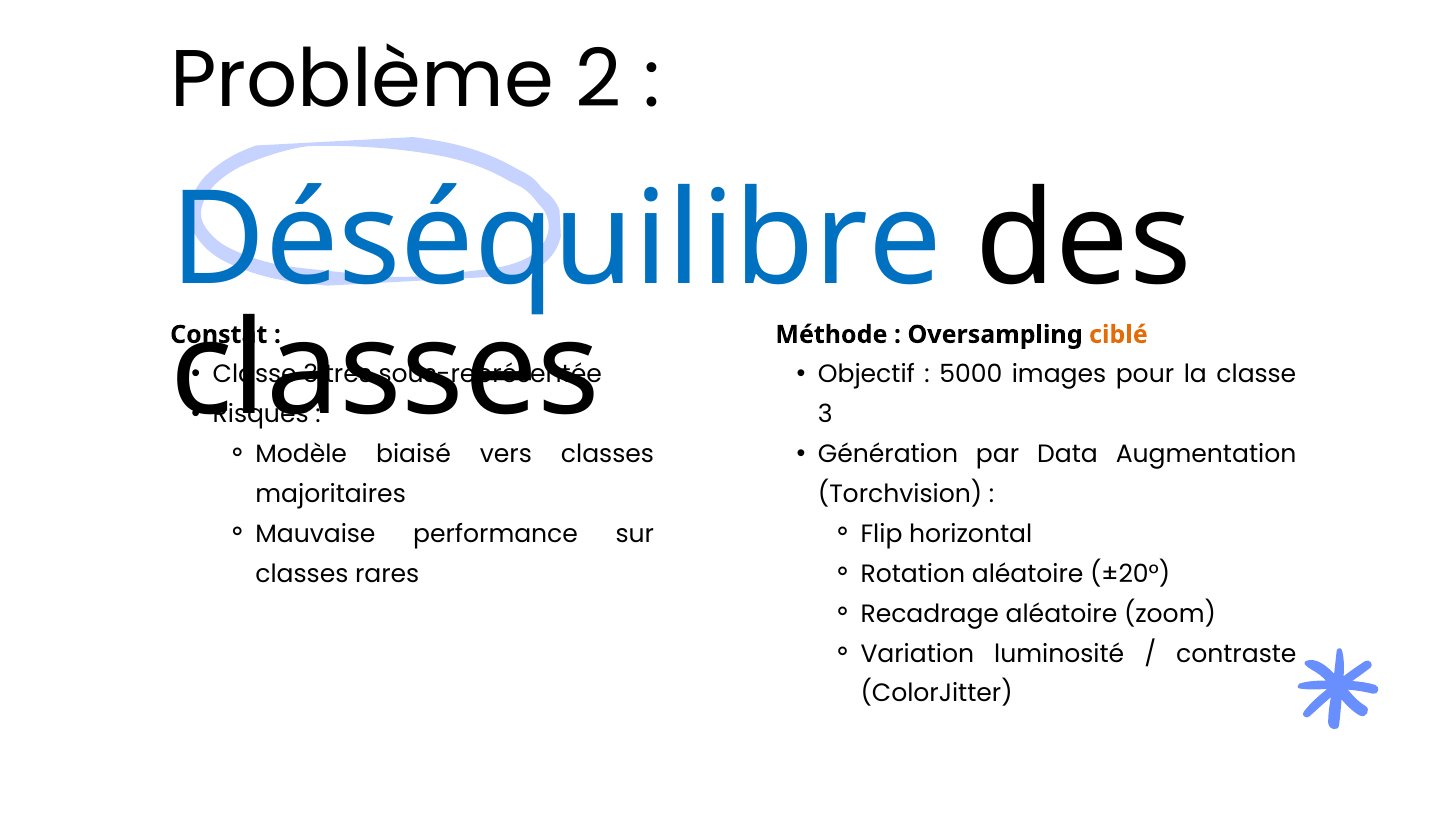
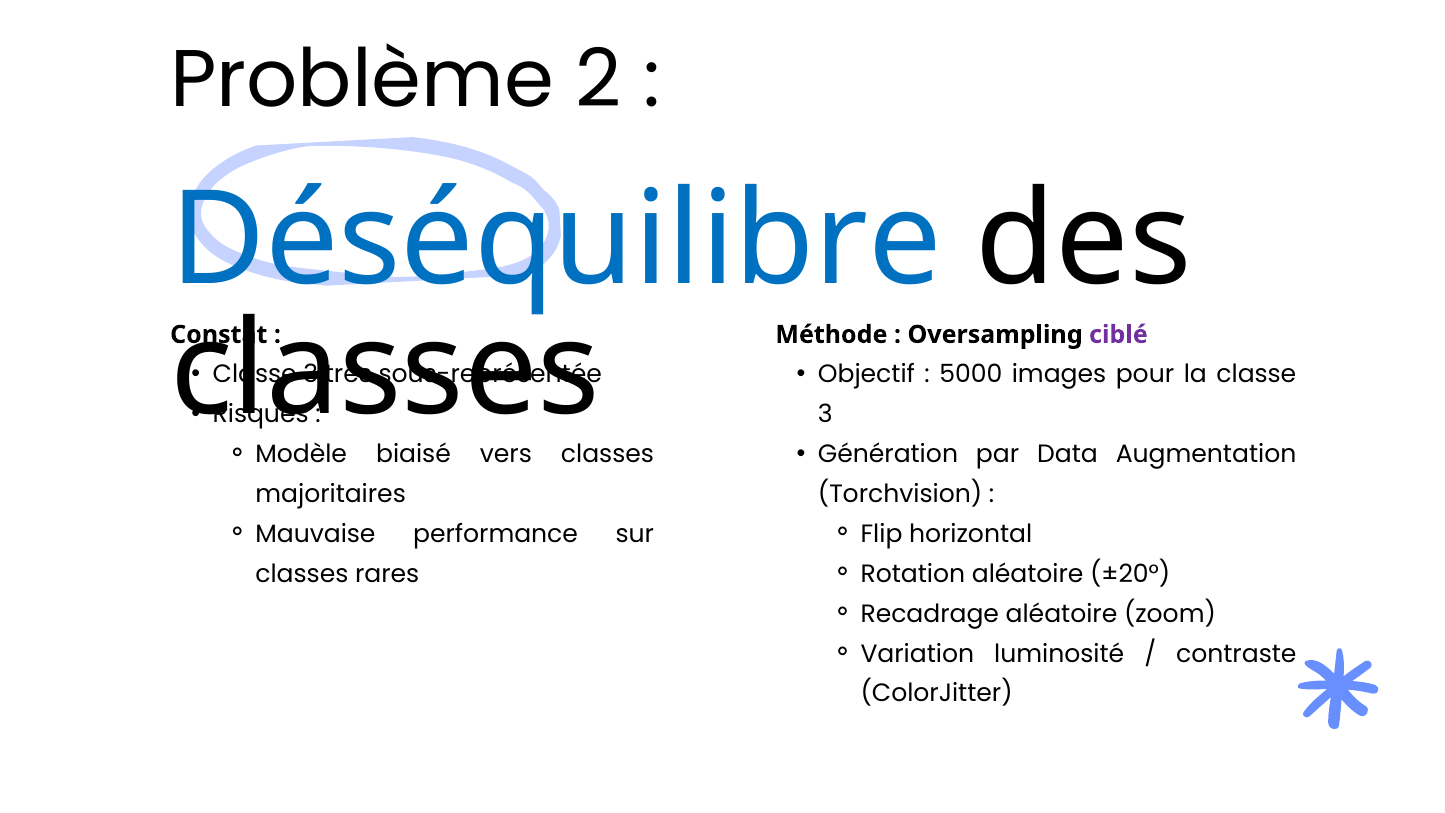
ciblé colour: orange -> purple
